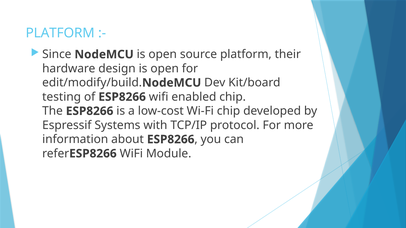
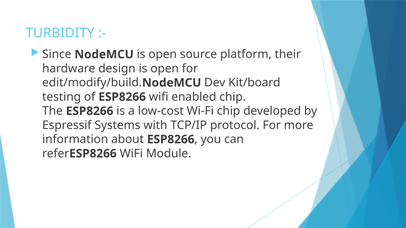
PLATFORM at (60, 33): PLATFORM -> TURBIDITY
